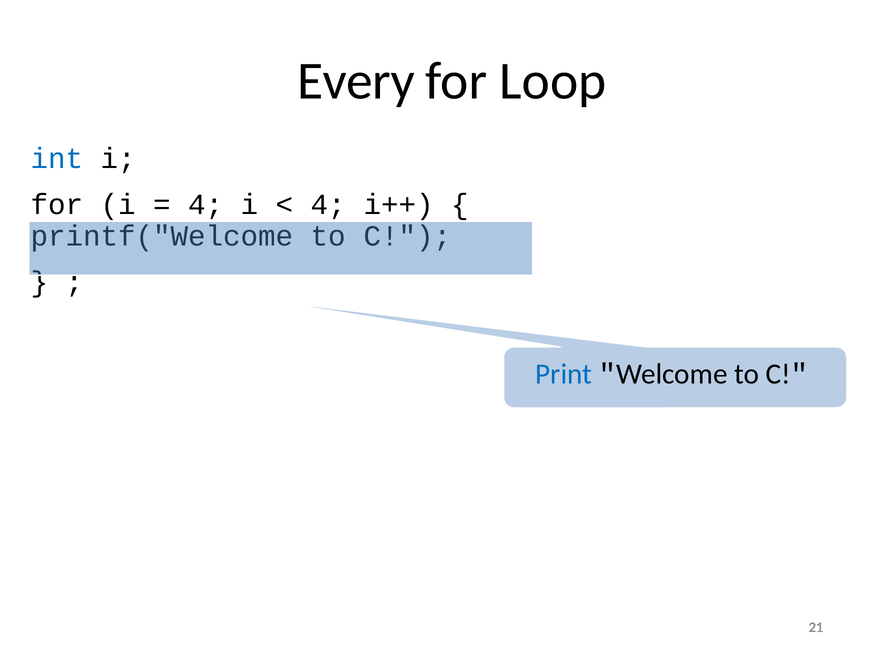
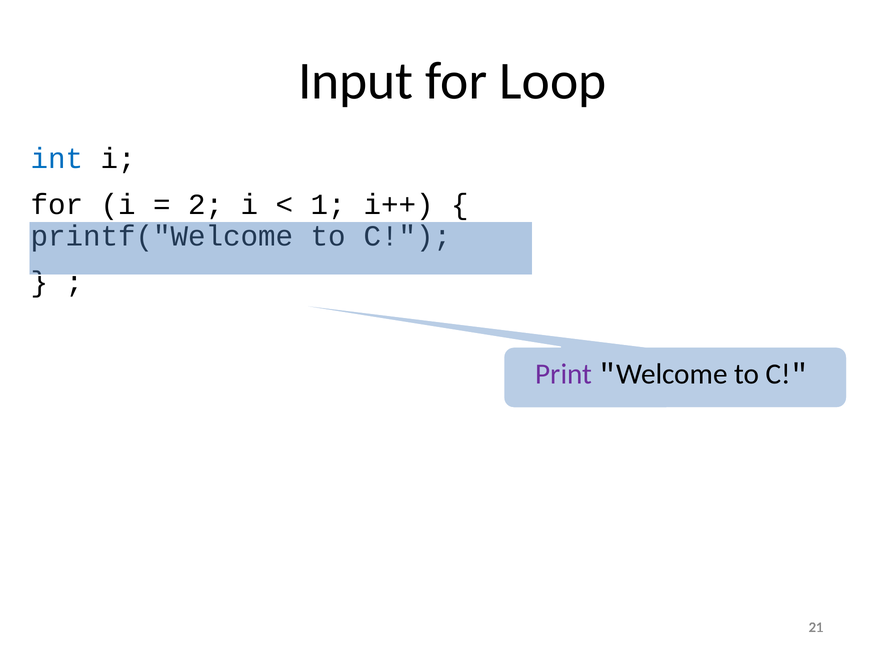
Every: Every -> Input
4 at (206, 205): 4 -> 2
4 at (328, 205): 4 -> 1
Print colour: blue -> purple
